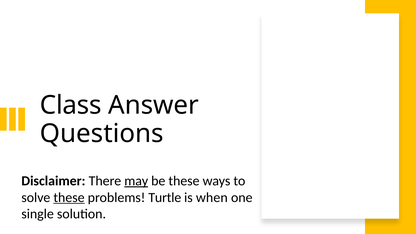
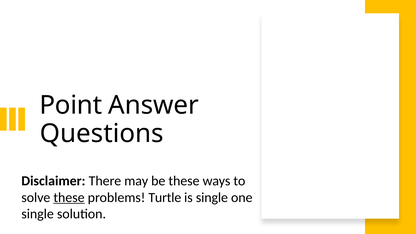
Class: Class -> Point
may underline: present -> none
is when: when -> single
